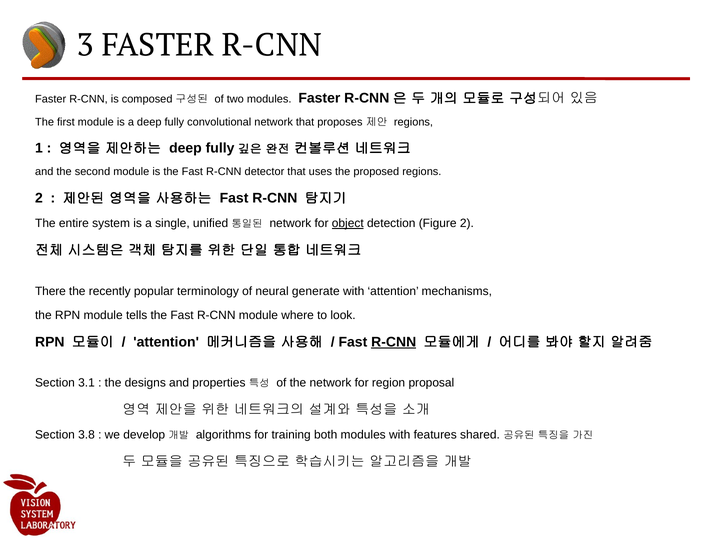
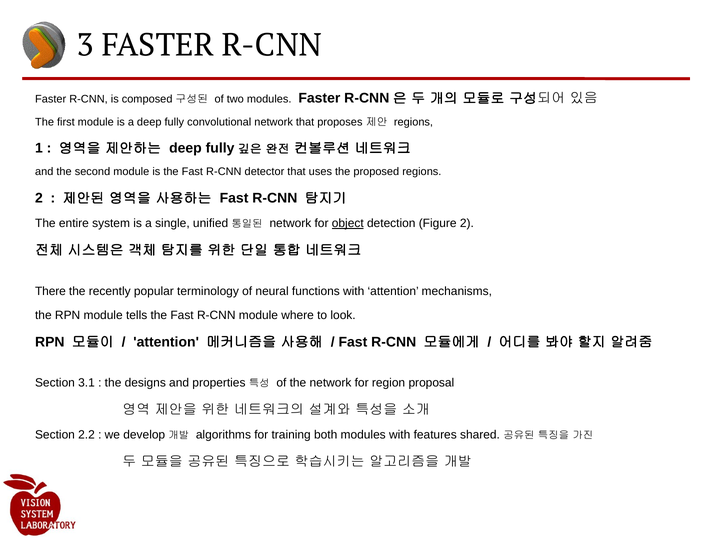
generate: generate -> functions
R-CNN at (394, 342) underline: present -> none
3.8: 3.8 -> 2.2
